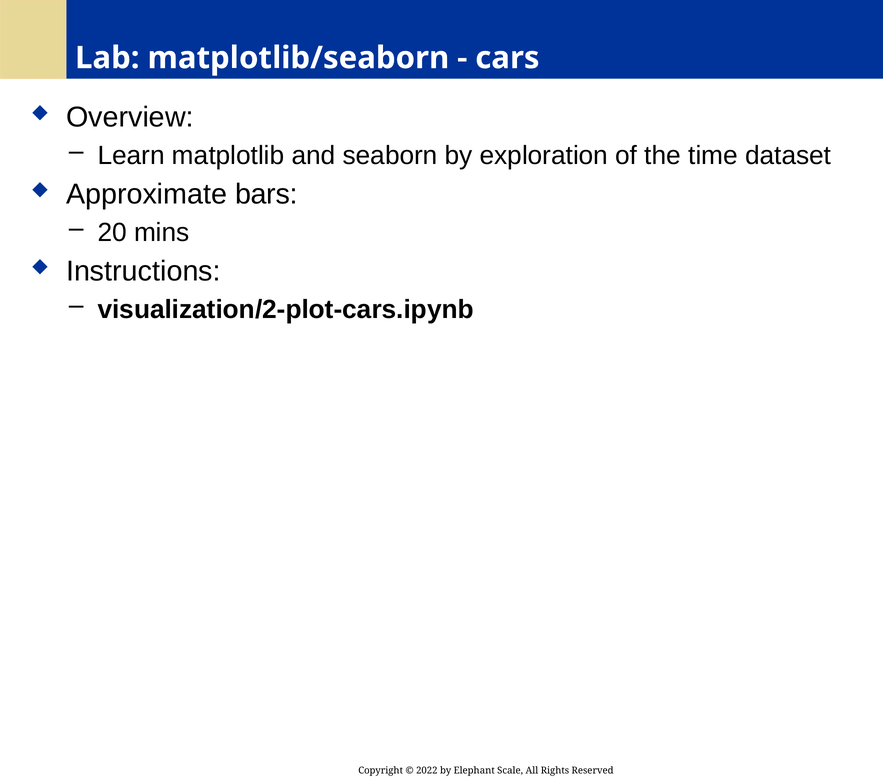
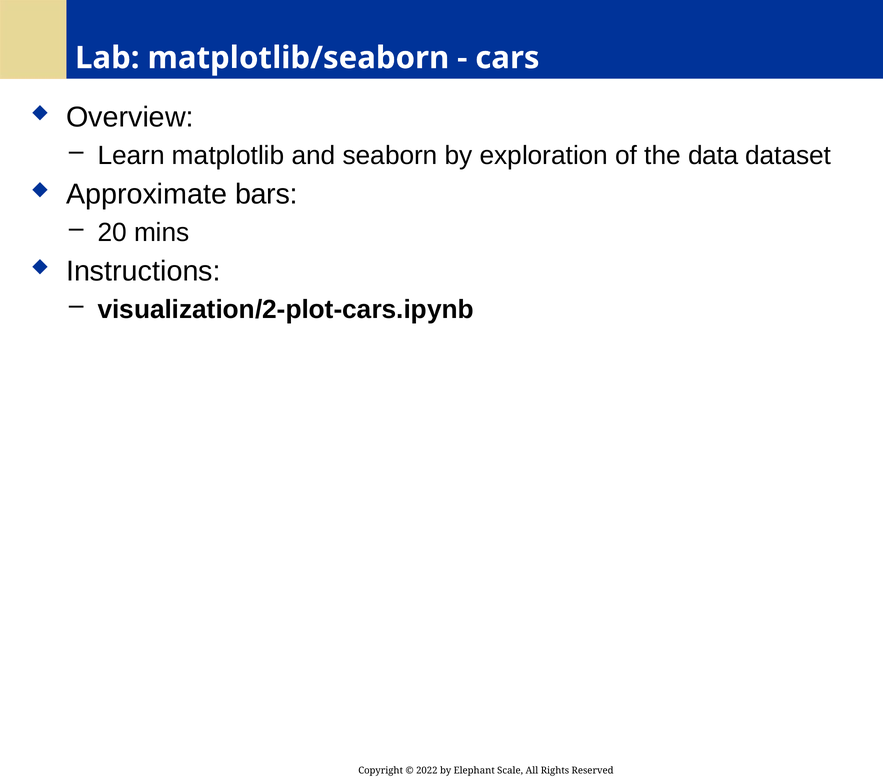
time: time -> data
